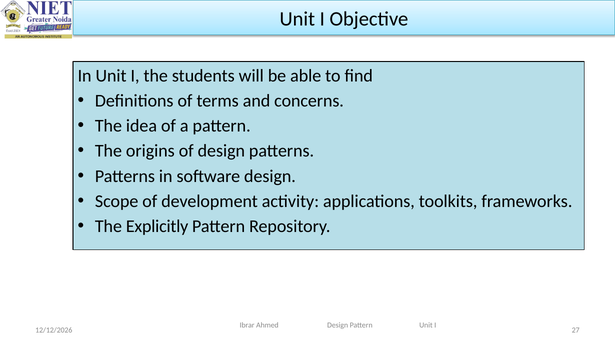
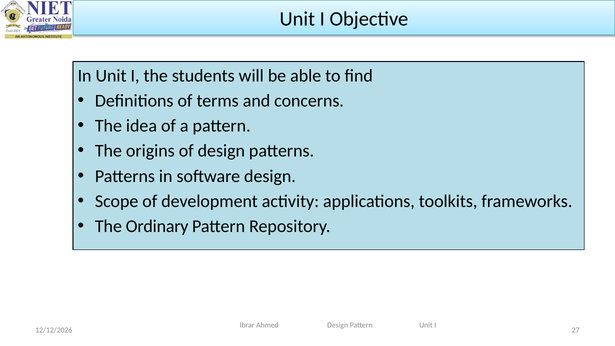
Explicitly: Explicitly -> Ordinary
